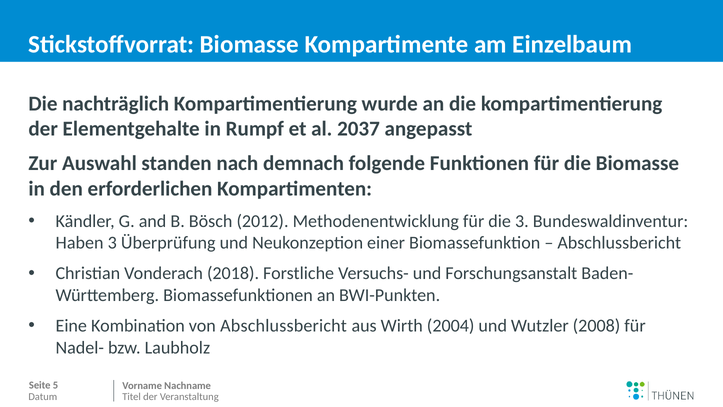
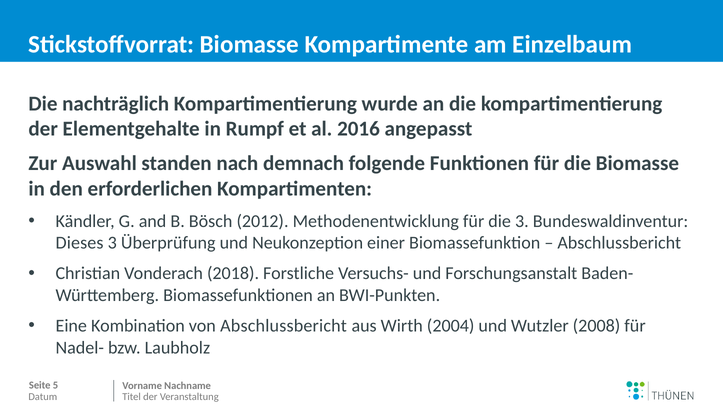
2037: 2037 -> 2016
Haben: Haben -> Dieses
